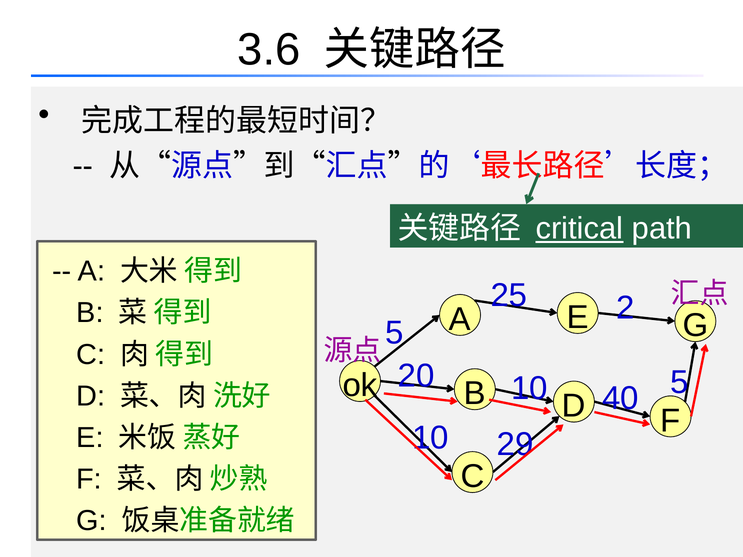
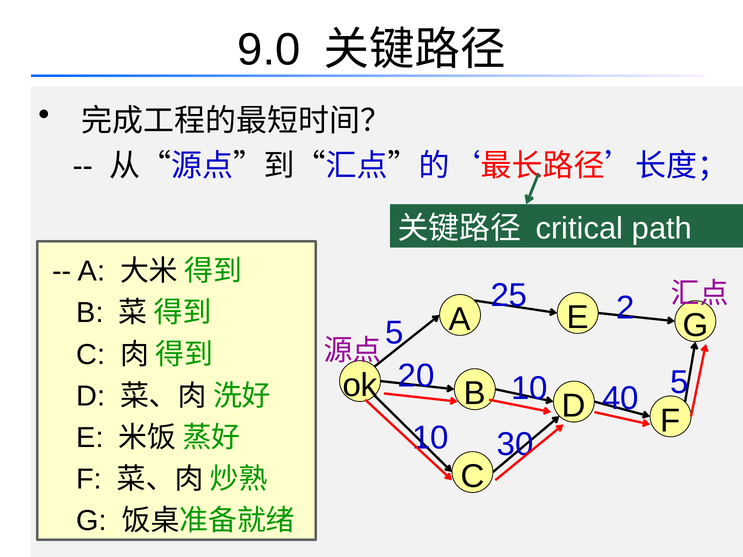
3.6: 3.6 -> 9.0
critical underline: present -> none
29: 29 -> 30
